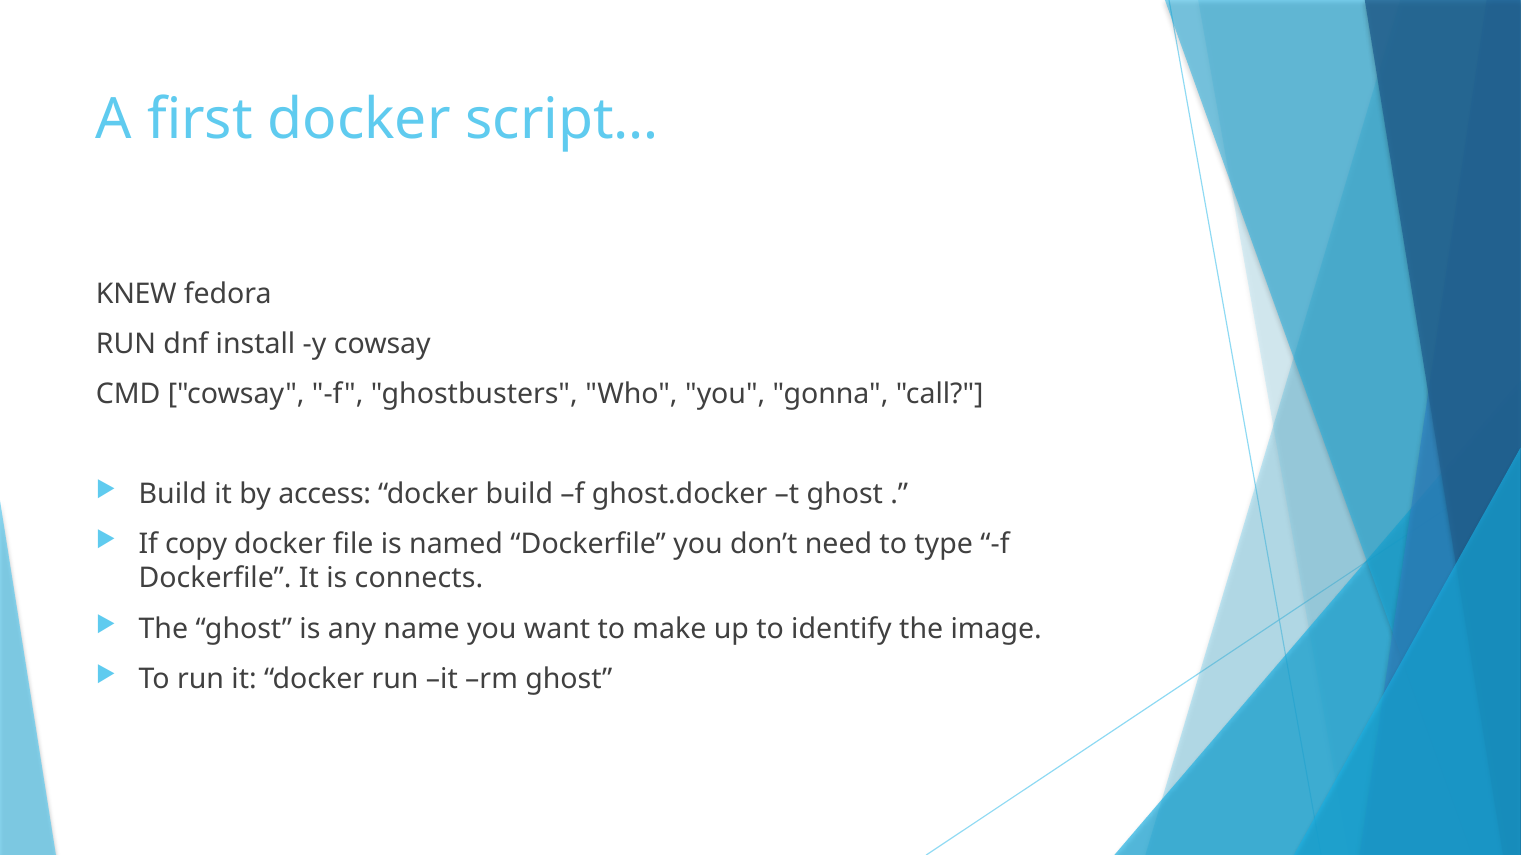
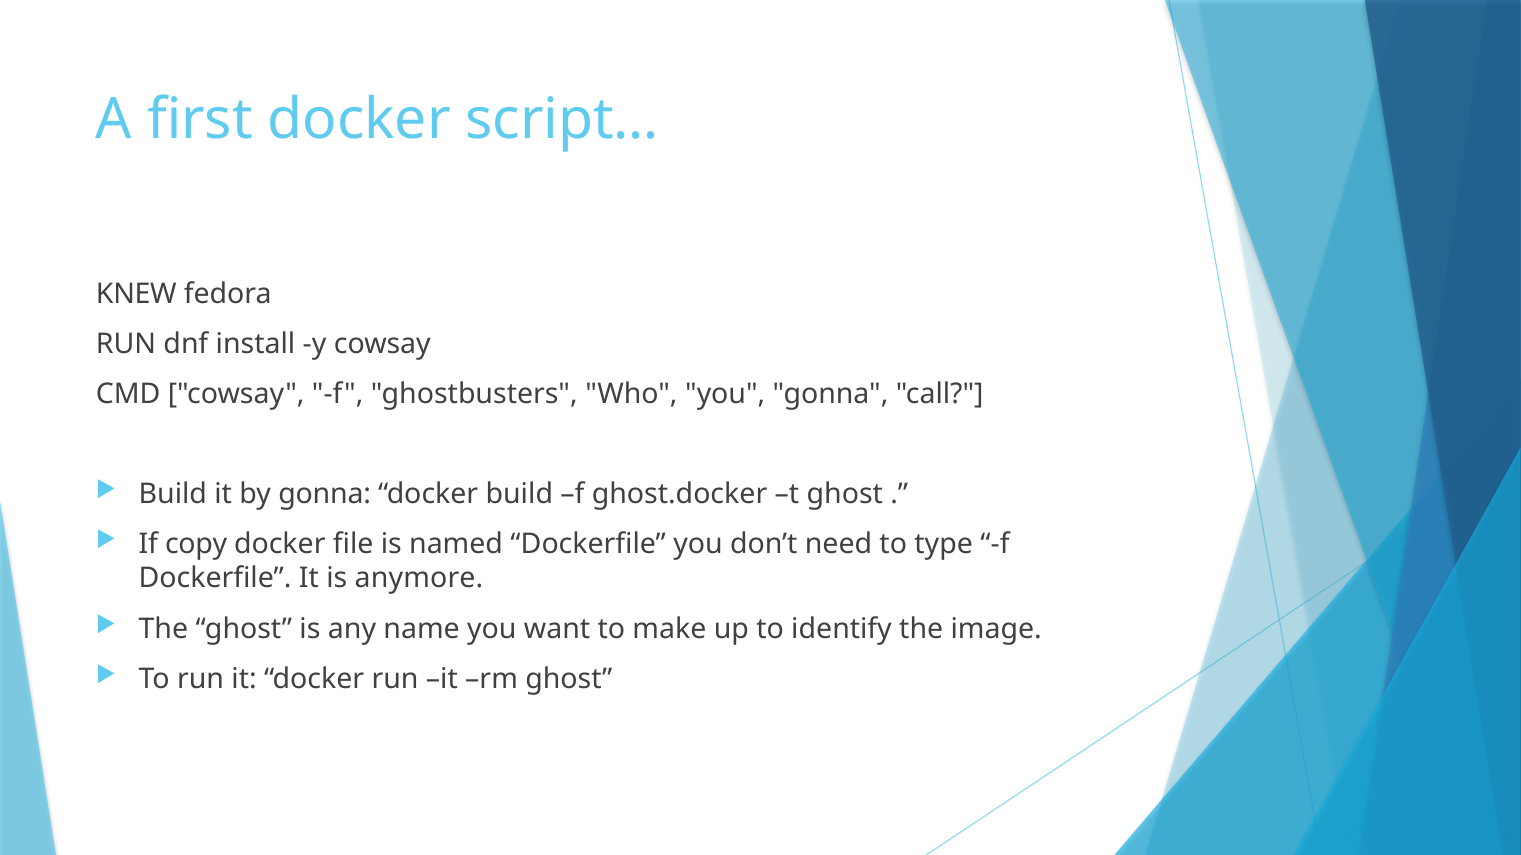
by access: access -> gonna
connects: connects -> anymore
